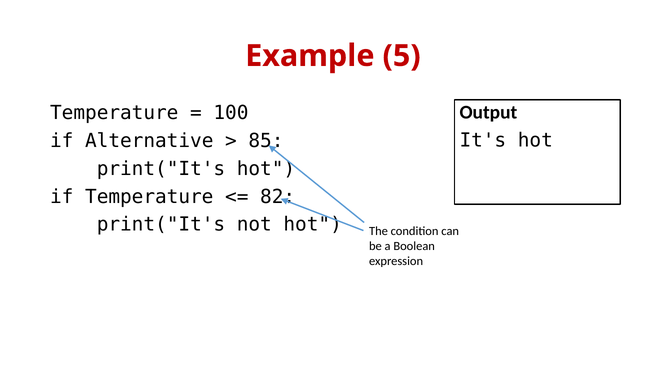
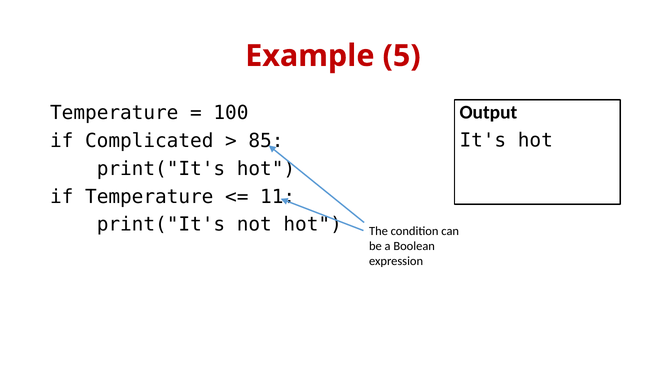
Alternative: Alternative -> Complicated
82: 82 -> 11
